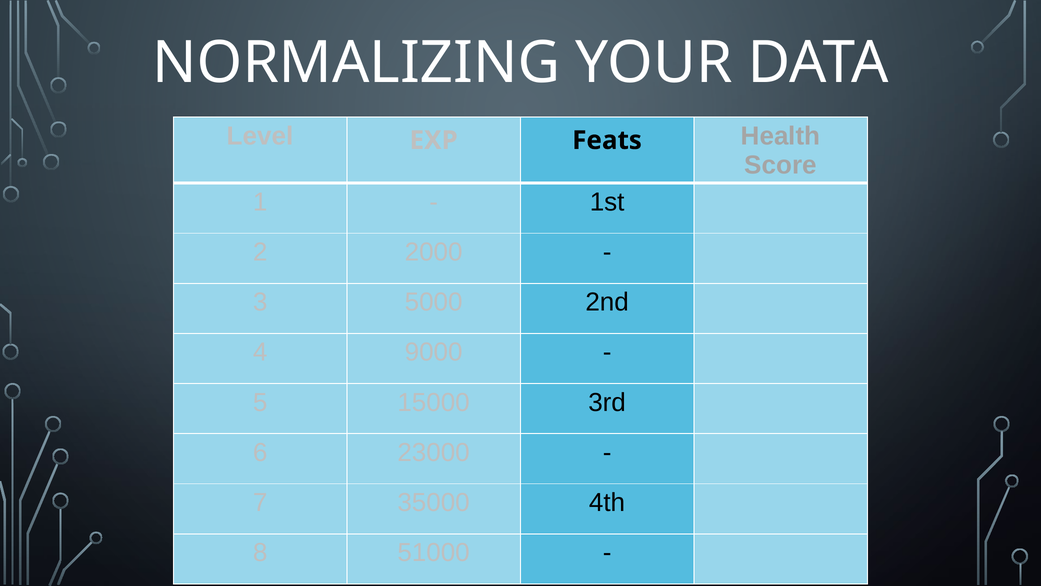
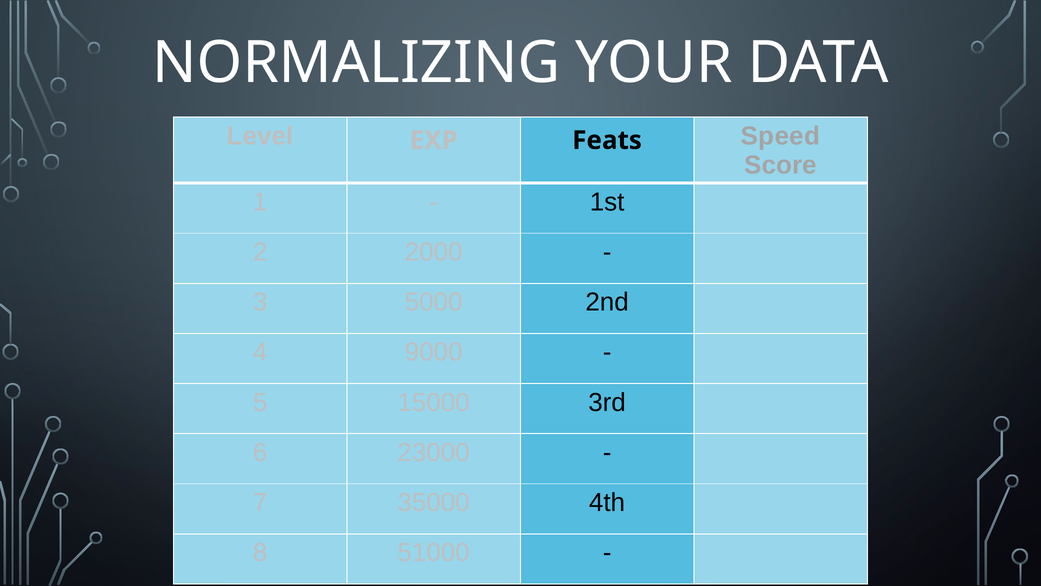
Health: Health -> Speed
